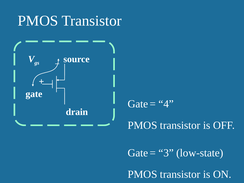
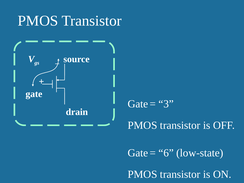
4: 4 -> 3
3: 3 -> 6
